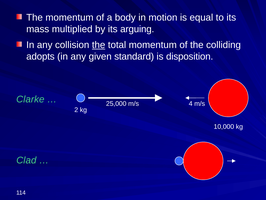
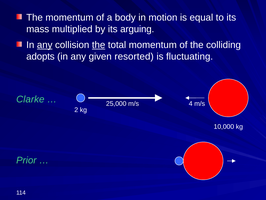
any at (45, 45) underline: none -> present
standard: standard -> resorted
disposition: disposition -> fluctuating
Clad: Clad -> Prior
